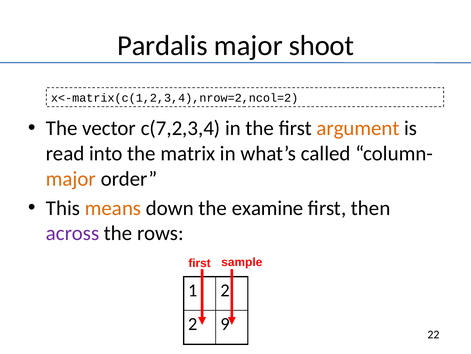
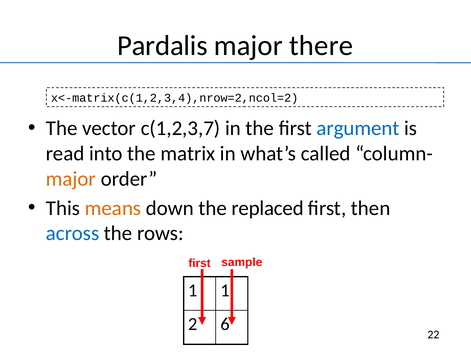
shoot: shoot -> there
c(7,2,3,4: c(7,2,3,4 -> c(1,2,3,7
argument colour: orange -> blue
examine: examine -> replaced
across colour: purple -> blue
1 2: 2 -> 1
9: 9 -> 6
